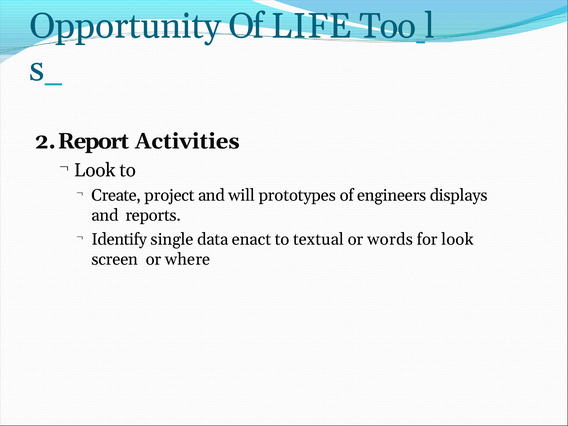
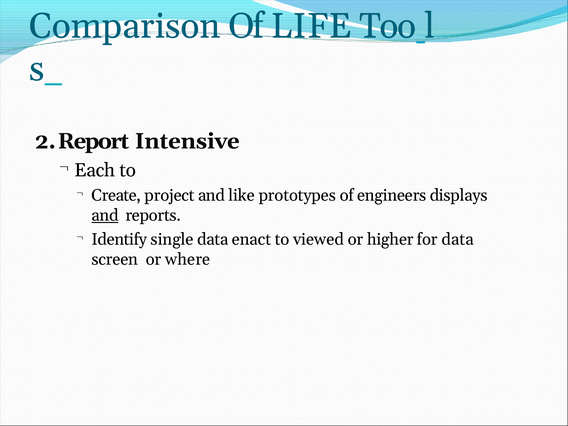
Opportunity: Opportunity -> Comparison
Activities: Activities -> Intensive
Look at (95, 170): Look -> Each
will: will -> like
and at (105, 215) underline: none -> present
textual: textual -> viewed
words: words -> higher
for look: look -> data
